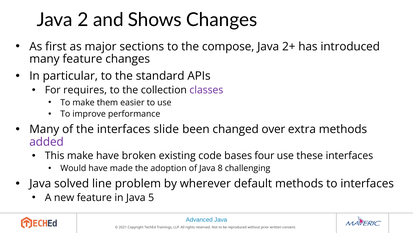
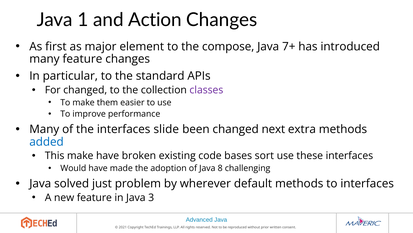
2: 2 -> 1
Shows: Shows -> Action
sections: sections -> element
2+: 2+ -> 7+
For requires: requires -> changed
over: over -> next
added colour: purple -> blue
four: four -> sort
line: line -> just
5: 5 -> 3
